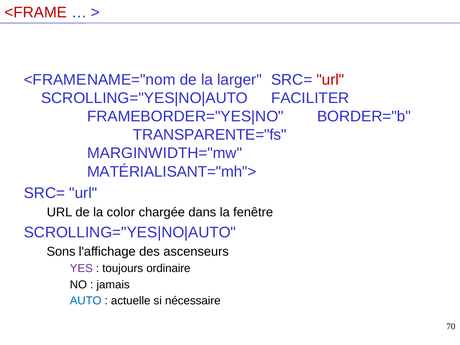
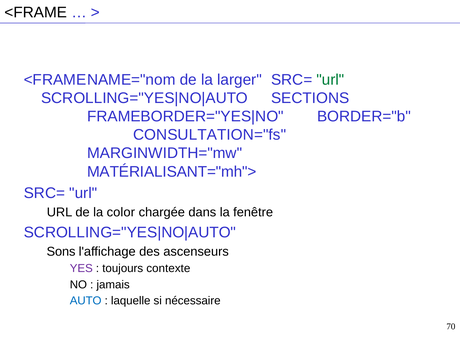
<FRAME colour: red -> black
url at (330, 80) colour: red -> green
FACILITER: FACILITER -> SECTIONS
TRANSPARENTE="fs: TRANSPARENTE="fs -> CONSULTATION="fs
ordinaire: ordinaire -> contexte
actuelle: actuelle -> laquelle
